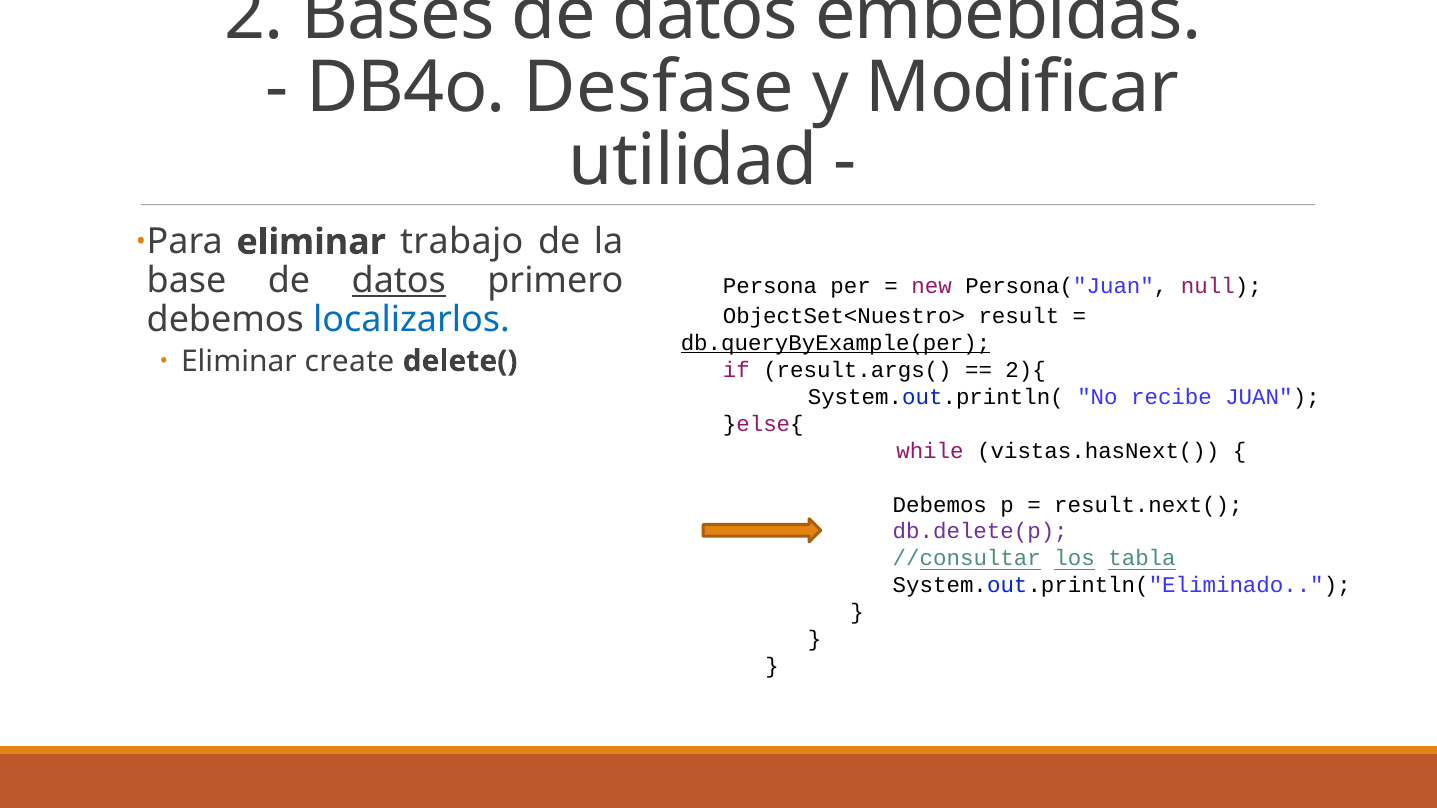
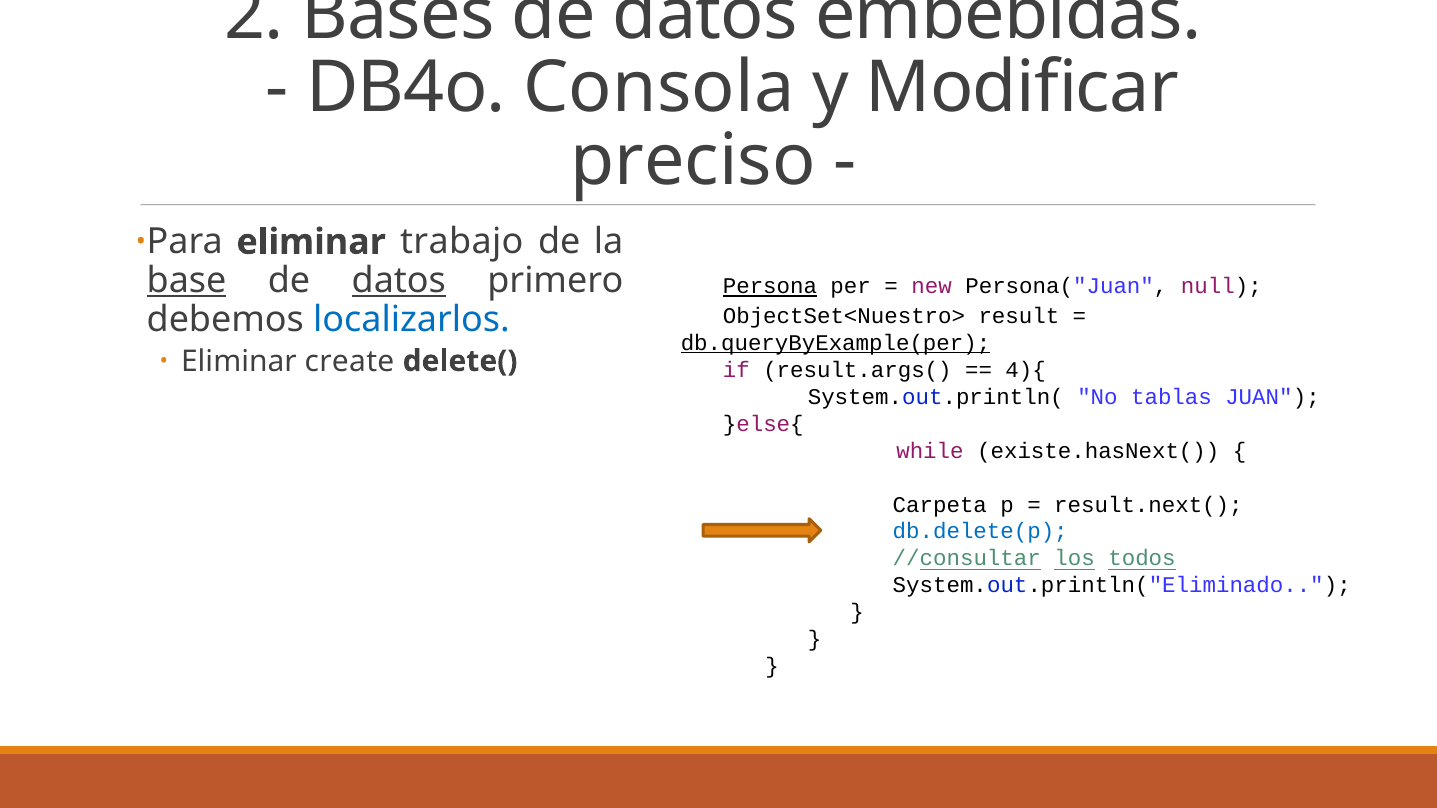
Desfase: Desfase -> Consola
utilidad: utilidad -> preciso
base underline: none -> present
Persona underline: none -> present
2){: 2){ -> 4){
recibe: recibe -> tablas
vistas.hasNext(: vistas.hasNext( -> existe.hasNext(
Debemos at (940, 505): Debemos -> Carpeta
db.delete(p colour: purple -> blue
tabla: tabla -> todos
